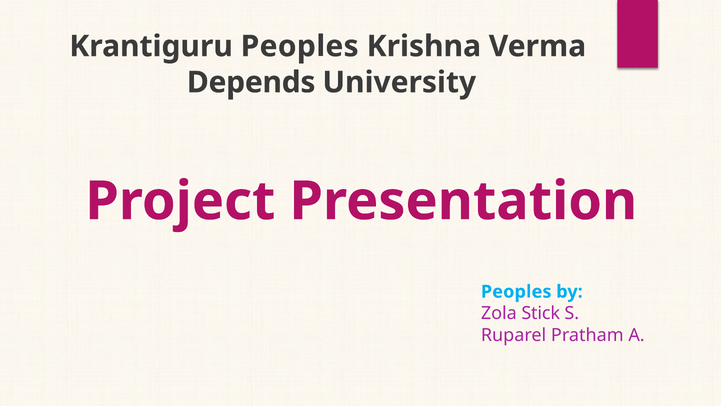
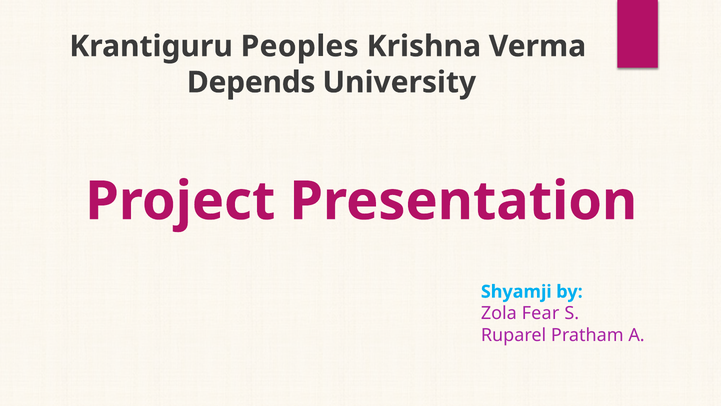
Peoples at (516, 291): Peoples -> Shyamji
Stick: Stick -> Fear
